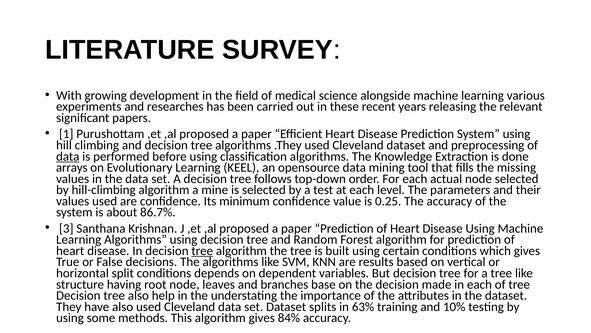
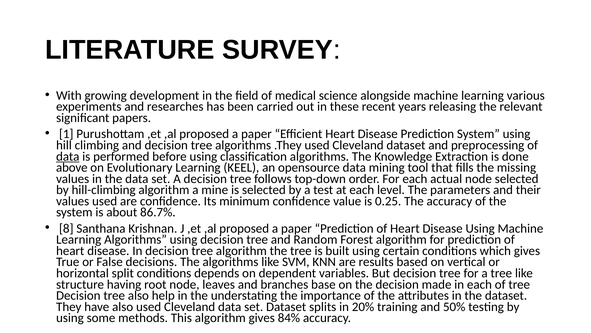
arrays: arrays -> above
3: 3 -> 8
tree at (202, 250) underline: present -> none
63%: 63% -> 20%
10%: 10% -> 50%
